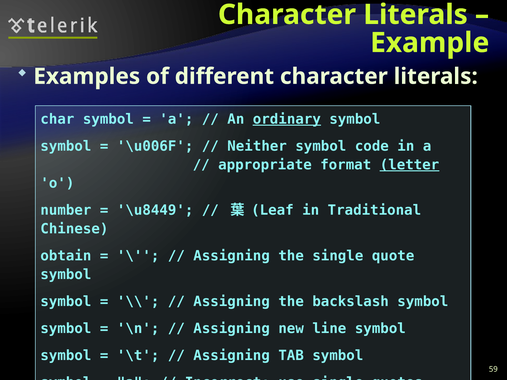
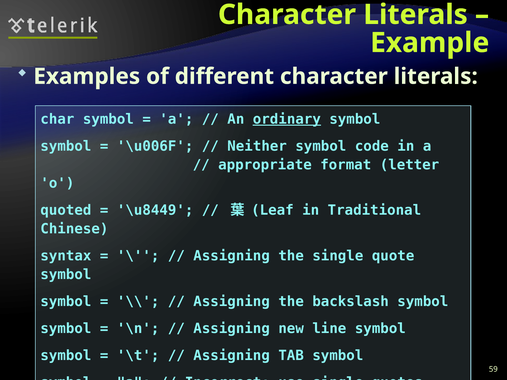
letter underline: present -> none
number: number -> quoted
obtain: obtain -> syntax
